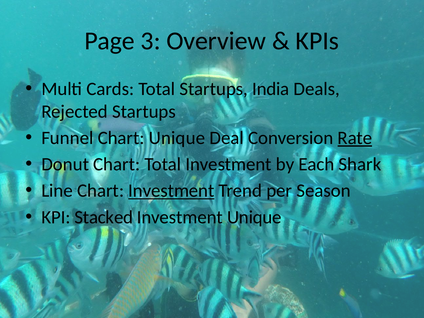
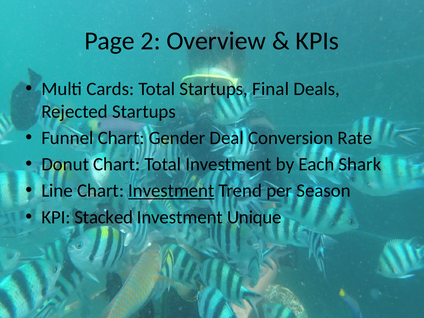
3: 3 -> 2
India: India -> Final
Chart Unique: Unique -> Gender
Rate underline: present -> none
